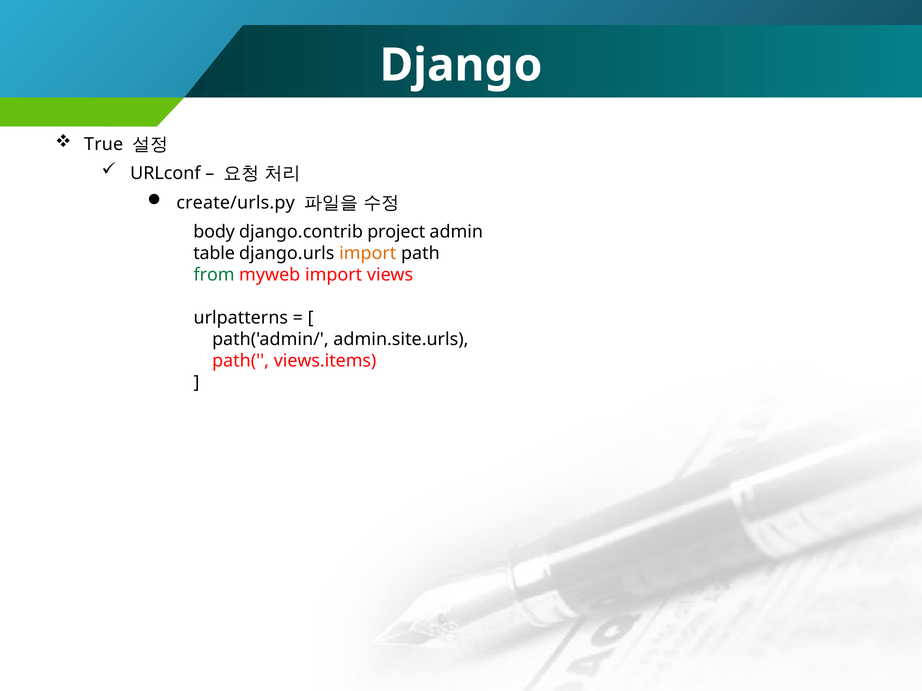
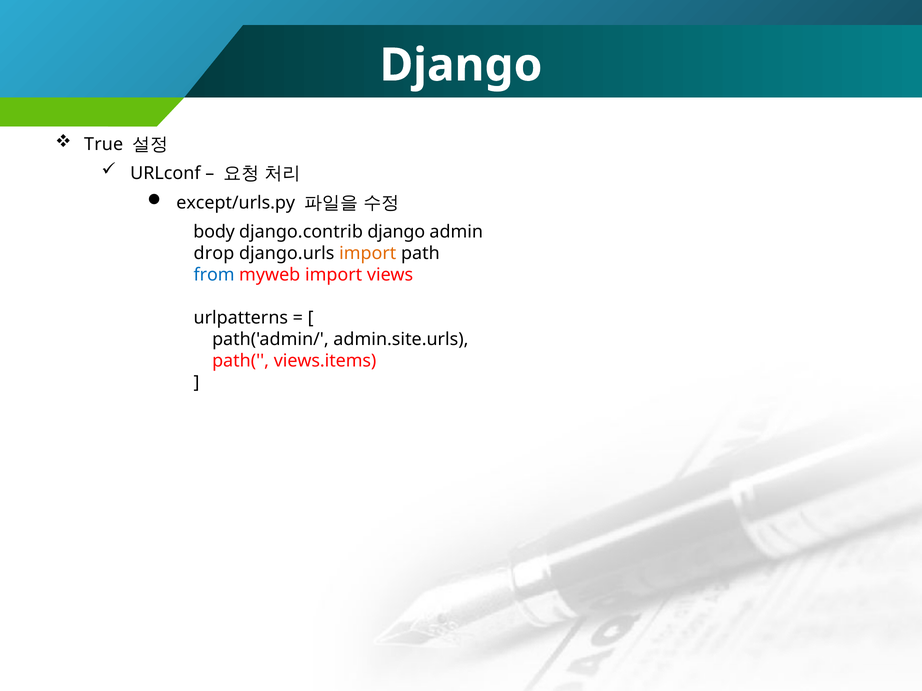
create/urls.py: create/urls.py -> except/urls.py
django.contrib project: project -> django
table: table -> drop
from colour: green -> blue
